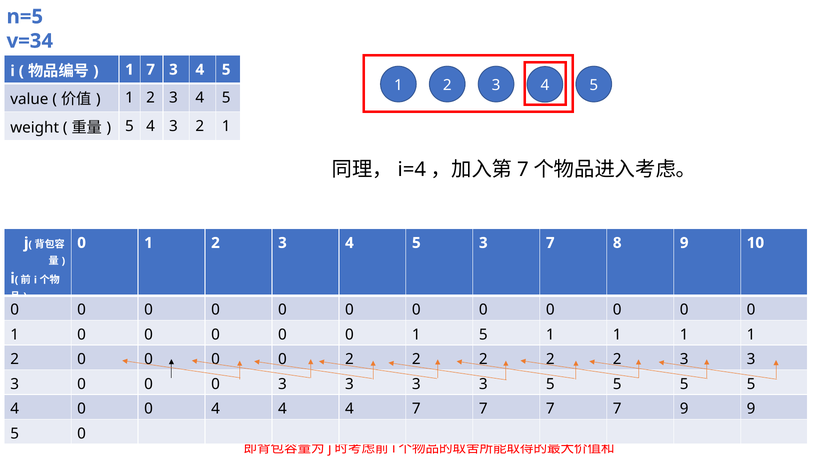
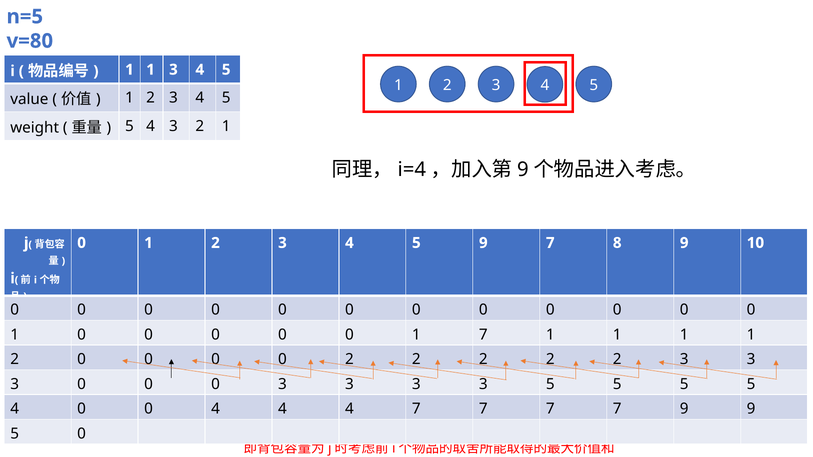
v=34: v=34 -> v=80
7 at (151, 70): 7 -> 1
7 at (523, 169): 7 -> 9
5 3: 3 -> 9
1 5: 5 -> 7
